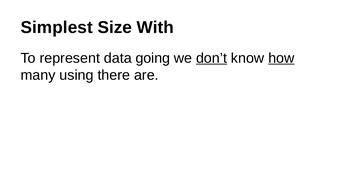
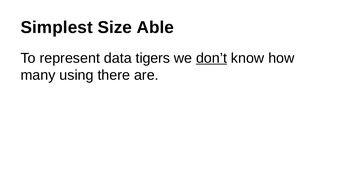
With: With -> Able
going: going -> tigers
how underline: present -> none
